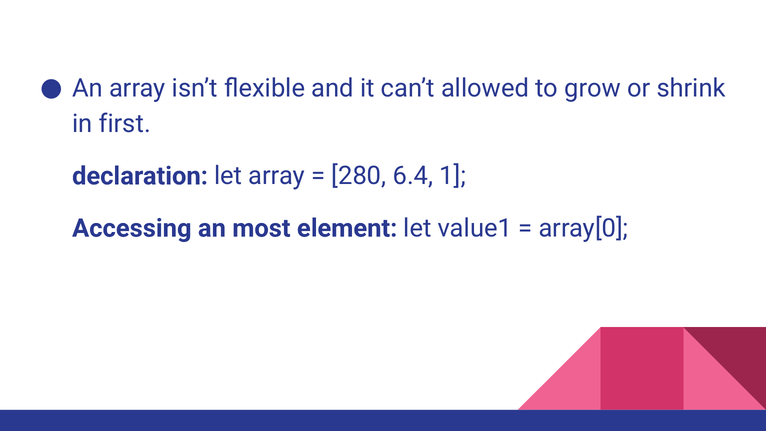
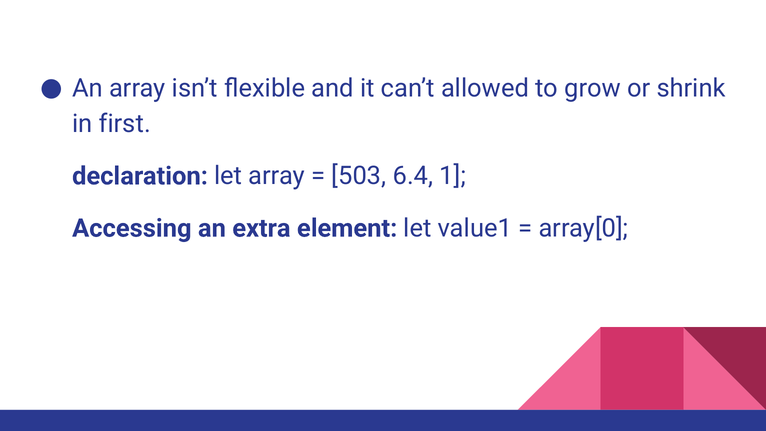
280: 280 -> 503
most: most -> extra
